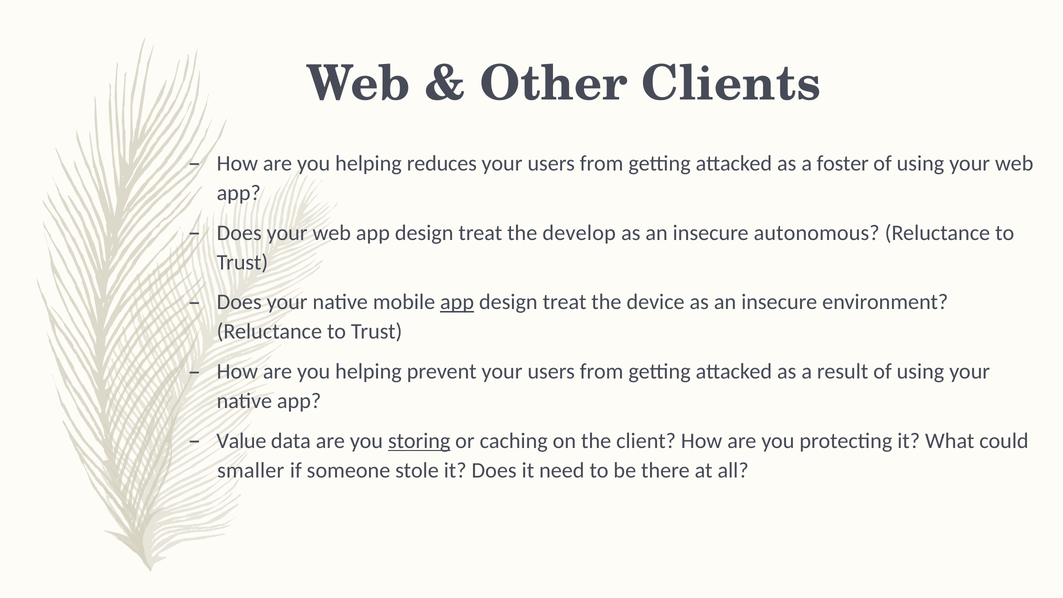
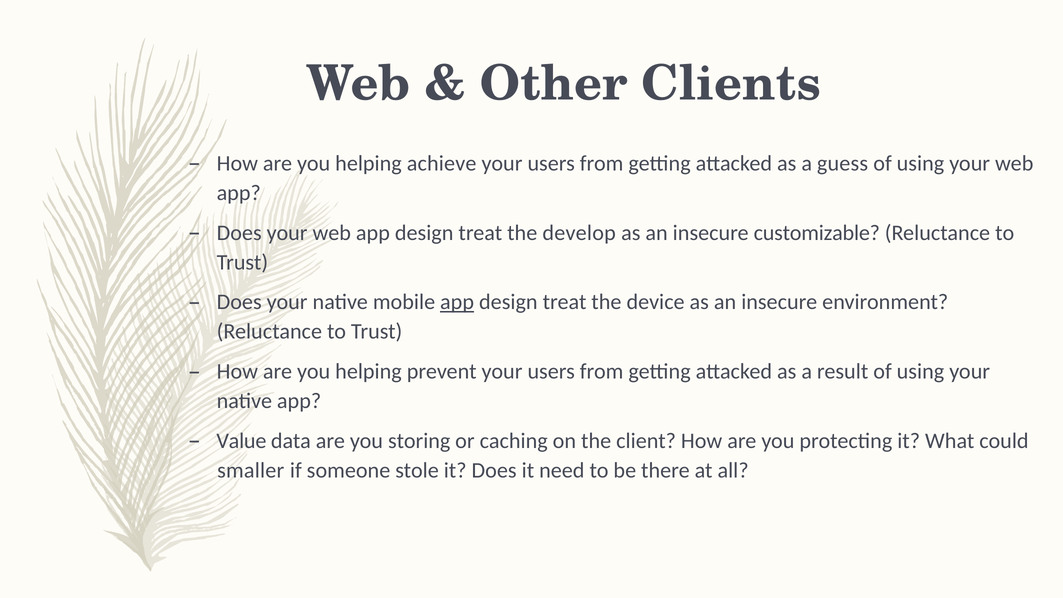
reduces: reduces -> achieve
foster: foster -> guess
autonomous: autonomous -> customizable
storing underline: present -> none
